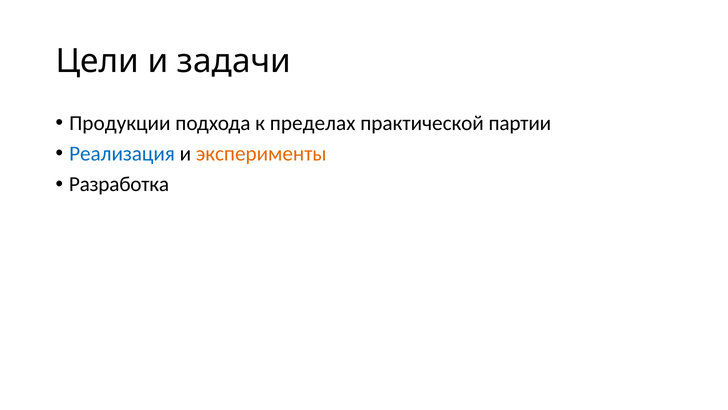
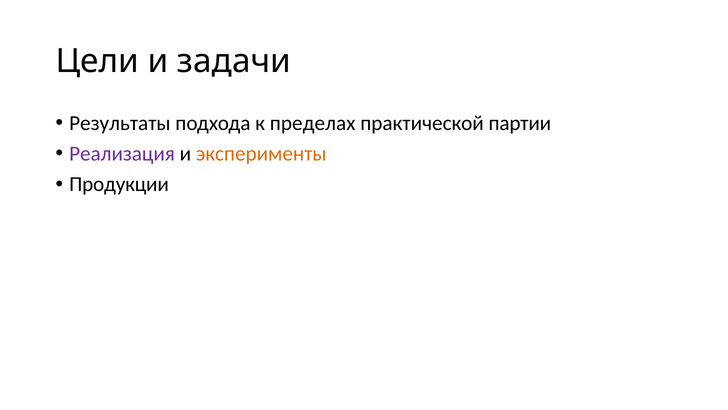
Продукции: Продукции -> Результаты
Реализация colour: blue -> purple
Разработка: Разработка -> Продукции
